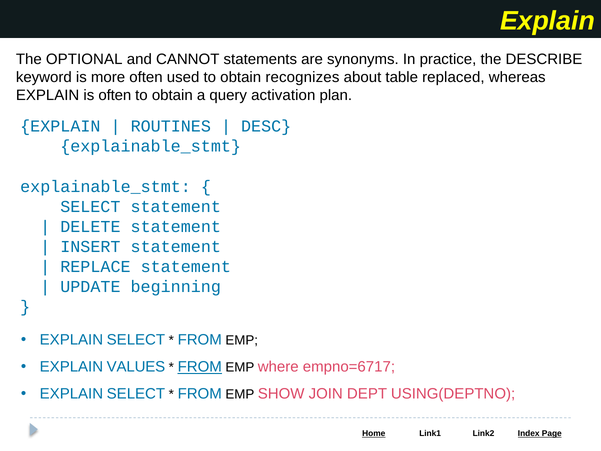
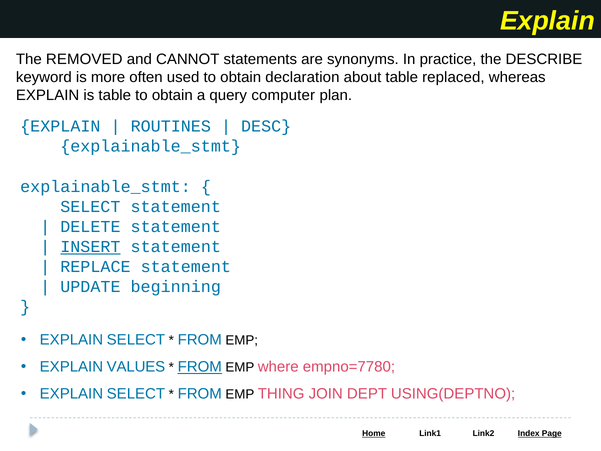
OPTIONAL: OPTIONAL -> REMOVED
recognizes: recognizes -> declaration
is often: often -> table
activation: activation -> computer
INSERT underline: none -> present
empno=6717: empno=6717 -> empno=7780
SHOW: SHOW -> THING
